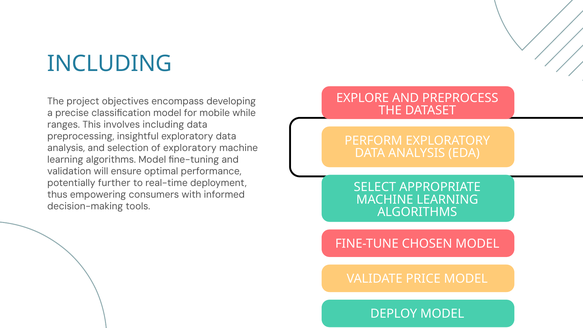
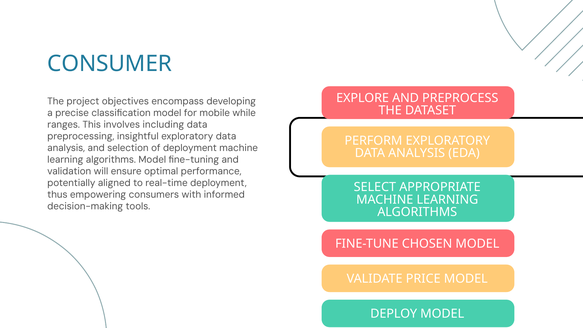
INCLUDING at (110, 64): INCLUDING -> CONSUMER
of exploratory: exploratory -> deployment
further: further -> aligned
